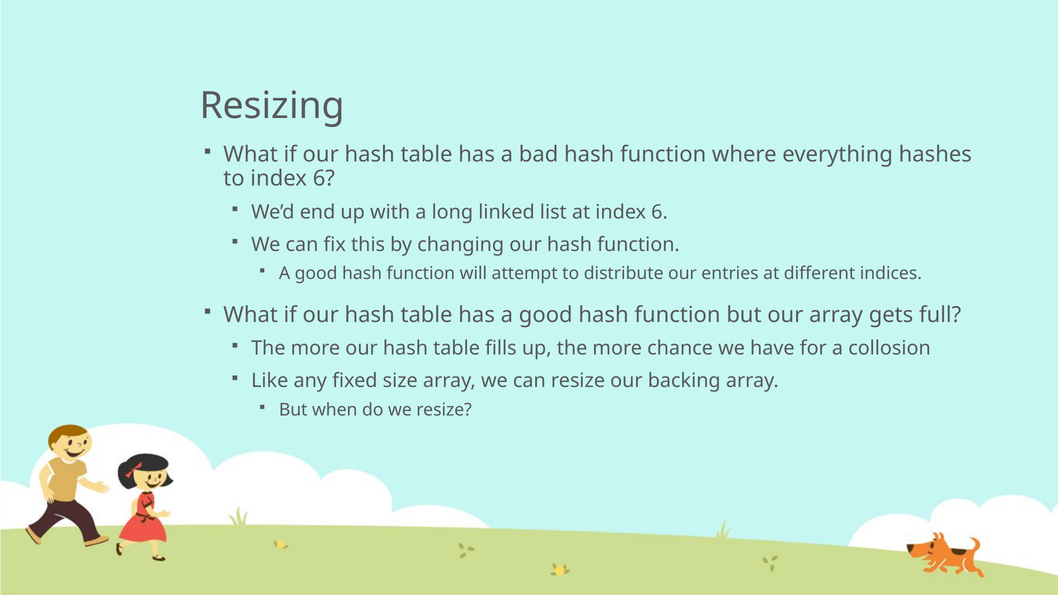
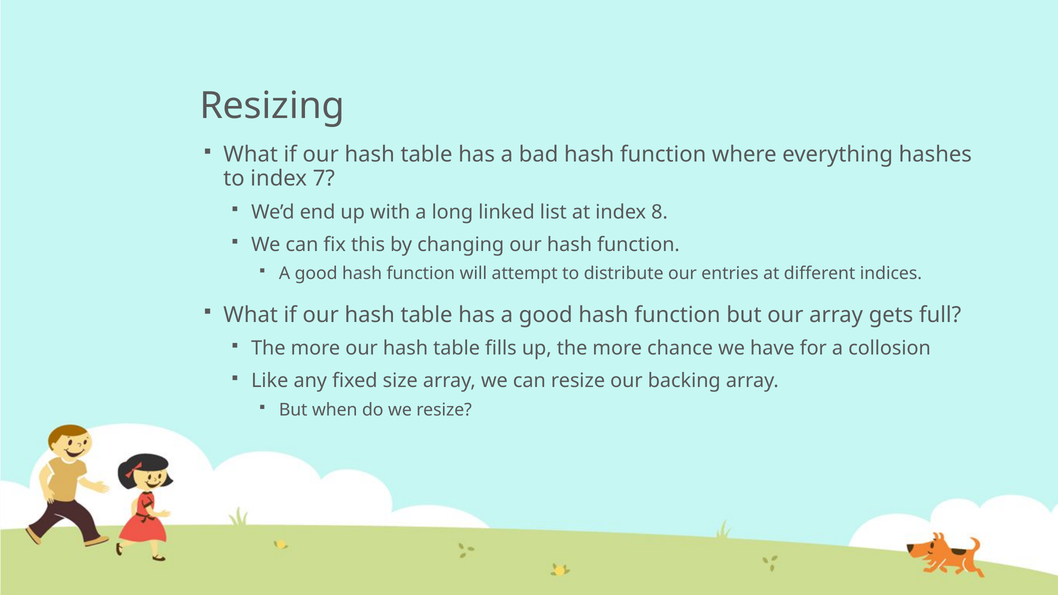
to index 6: 6 -> 7
at index 6: 6 -> 8
